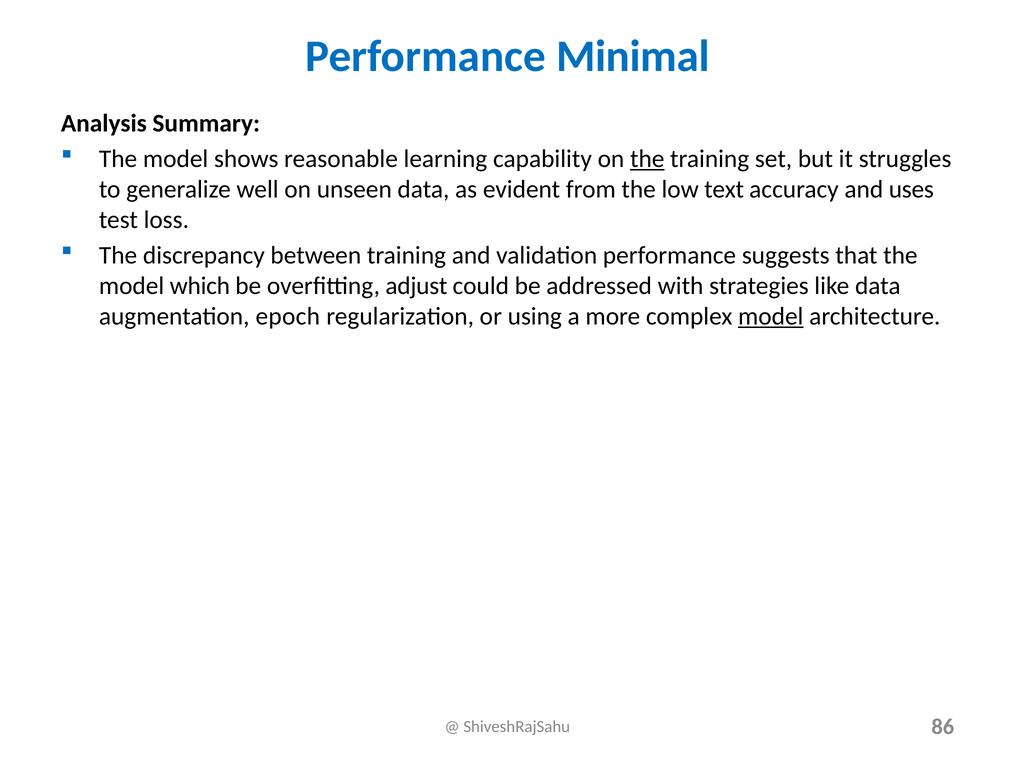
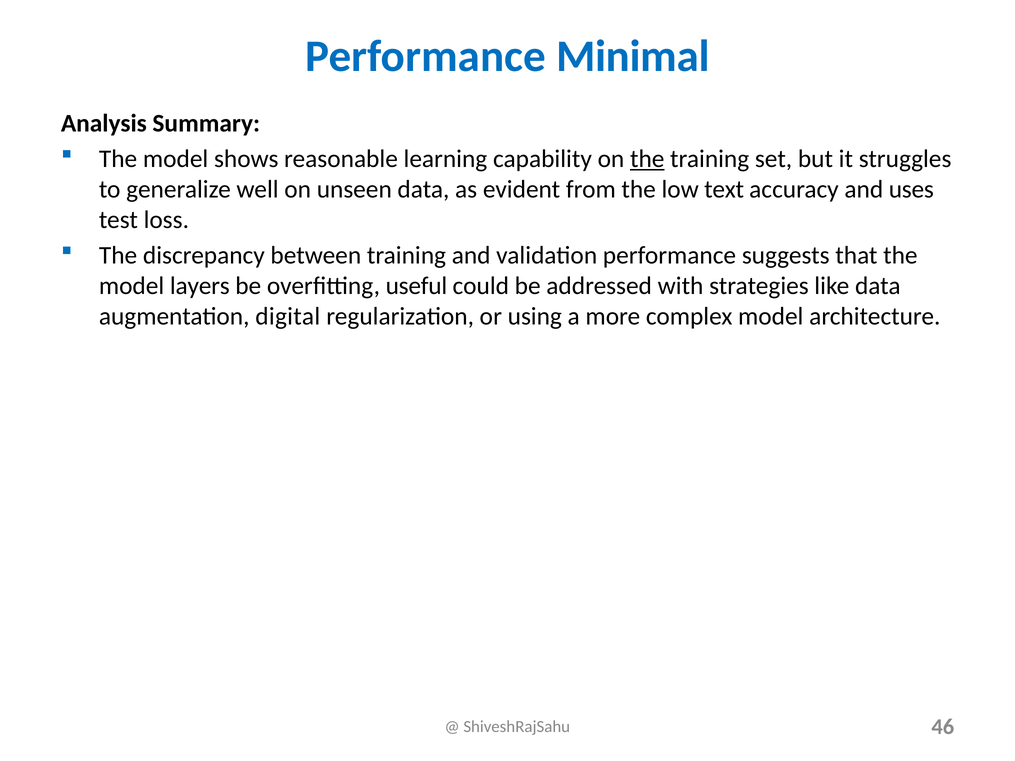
which: which -> layers
adjust: adjust -> useful
epoch: epoch -> digital
model at (771, 316) underline: present -> none
86: 86 -> 46
